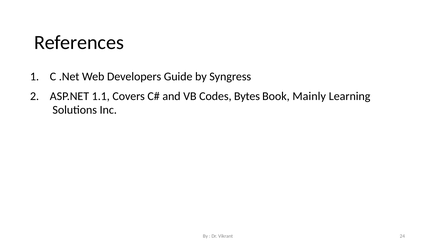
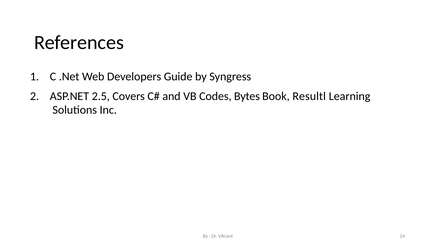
1.1: 1.1 -> 2.5
Mainly: Mainly -> Resultl
